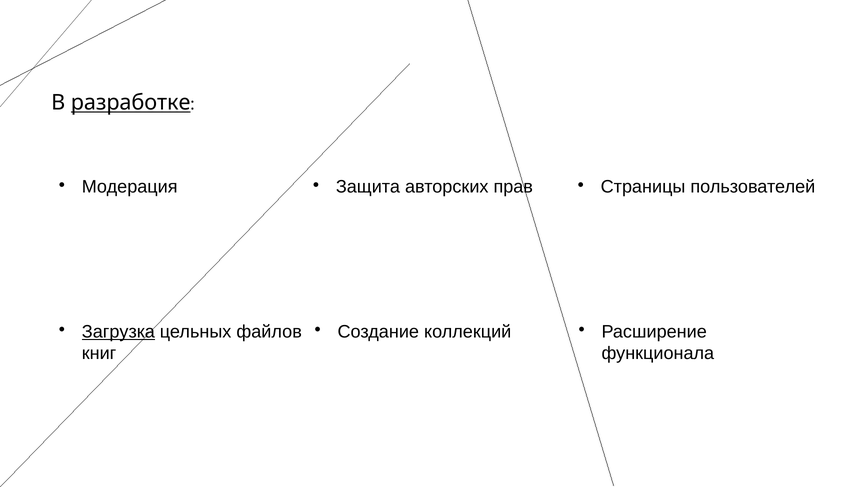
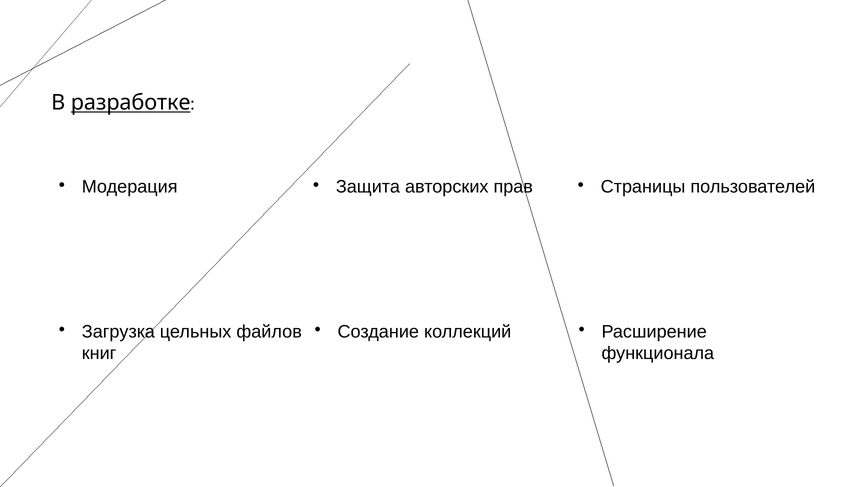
Загрузка underline: present -> none
